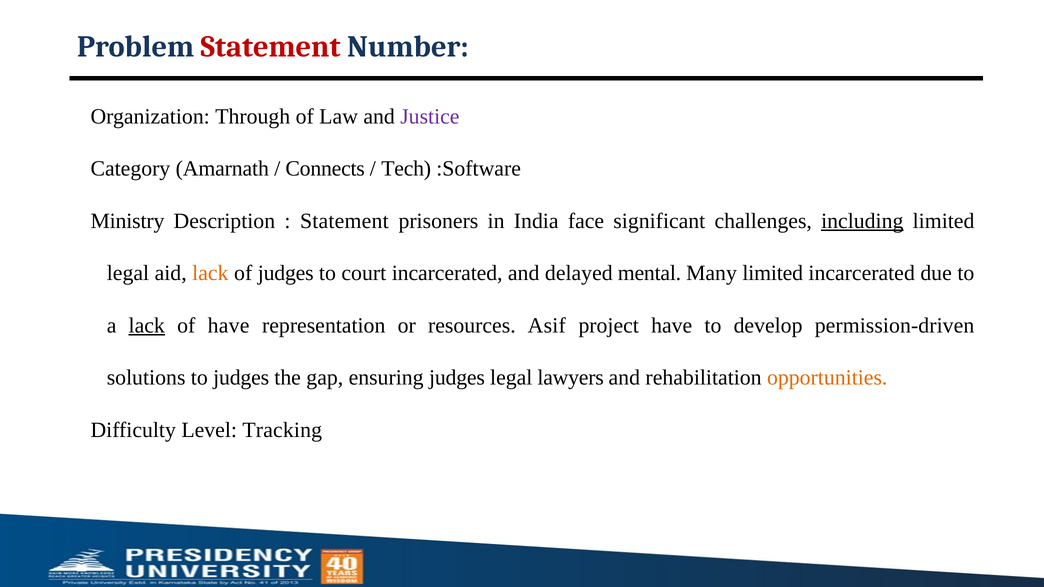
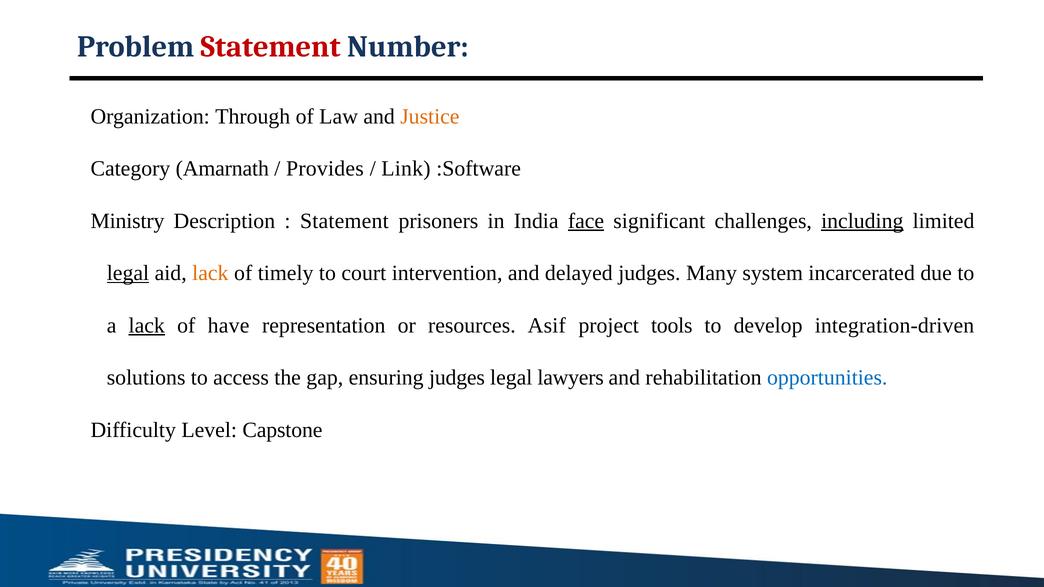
Justice colour: purple -> orange
Connects: Connects -> Provides
Tech: Tech -> Link
face underline: none -> present
legal at (128, 273) underline: none -> present
of judges: judges -> timely
court incarcerated: incarcerated -> intervention
delayed mental: mental -> judges
Many limited: limited -> system
project have: have -> tools
permission-driven: permission-driven -> integration-driven
to judges: judges -> access
opportunities colour: orange -> blue
Tracking: Tracking -> Capstone
